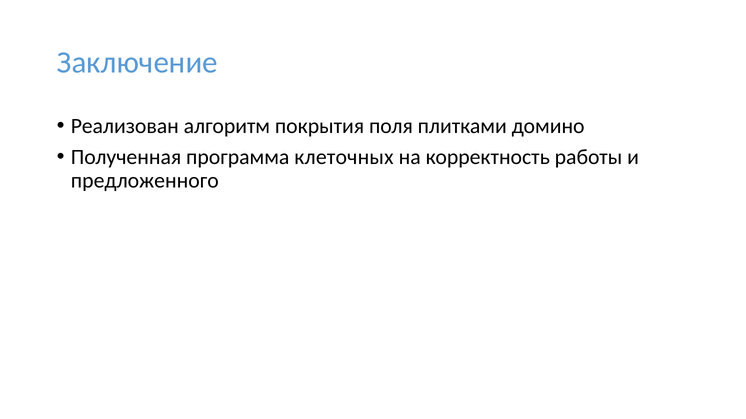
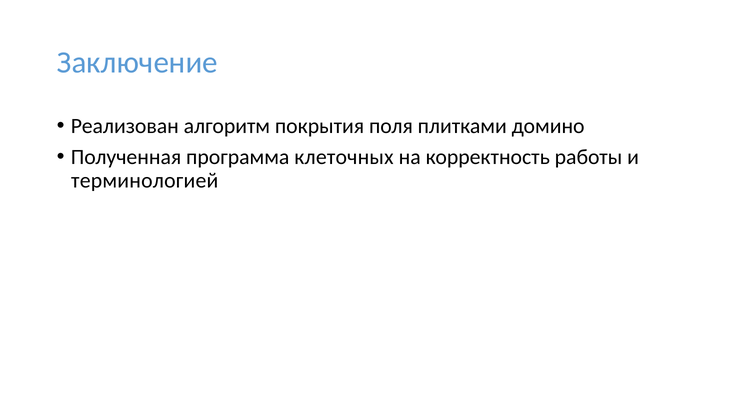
предложенного: предложенного -> терминологией
